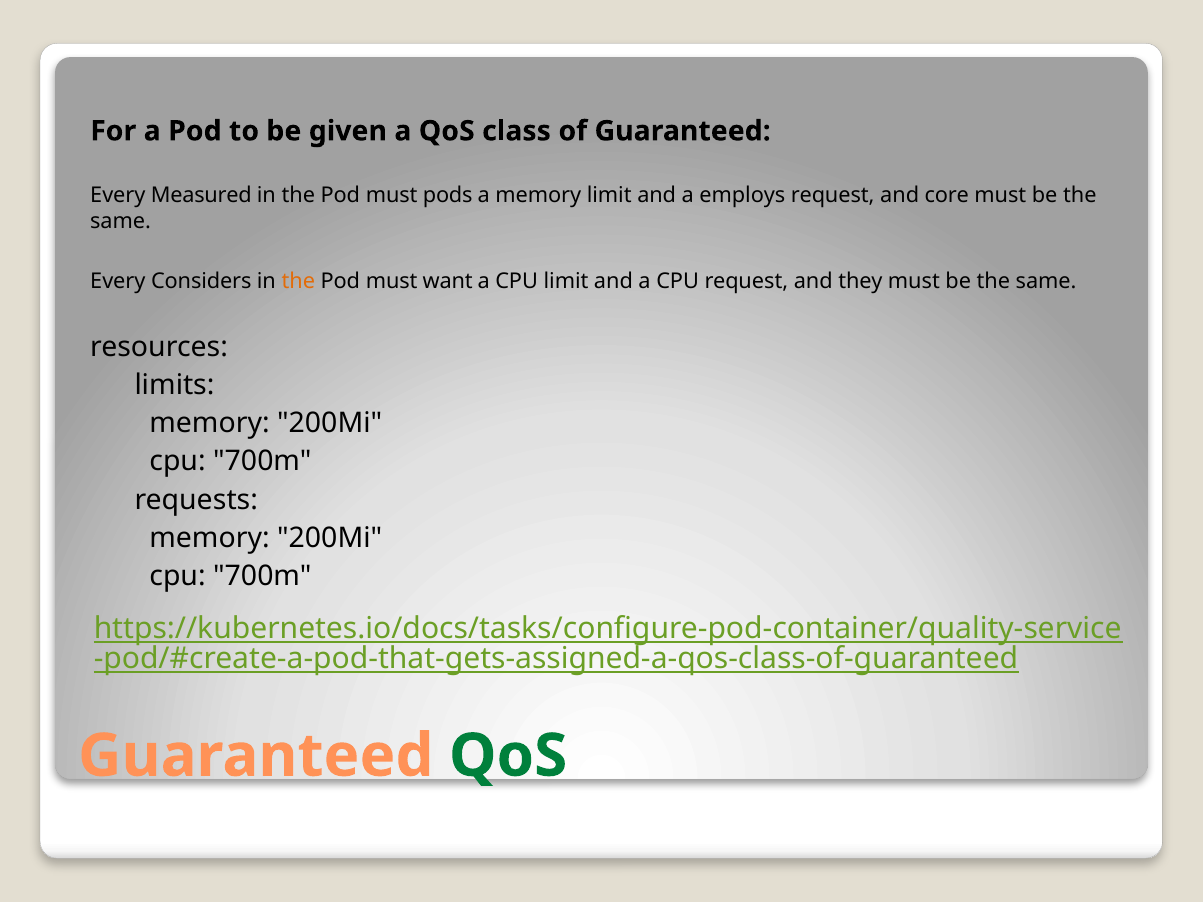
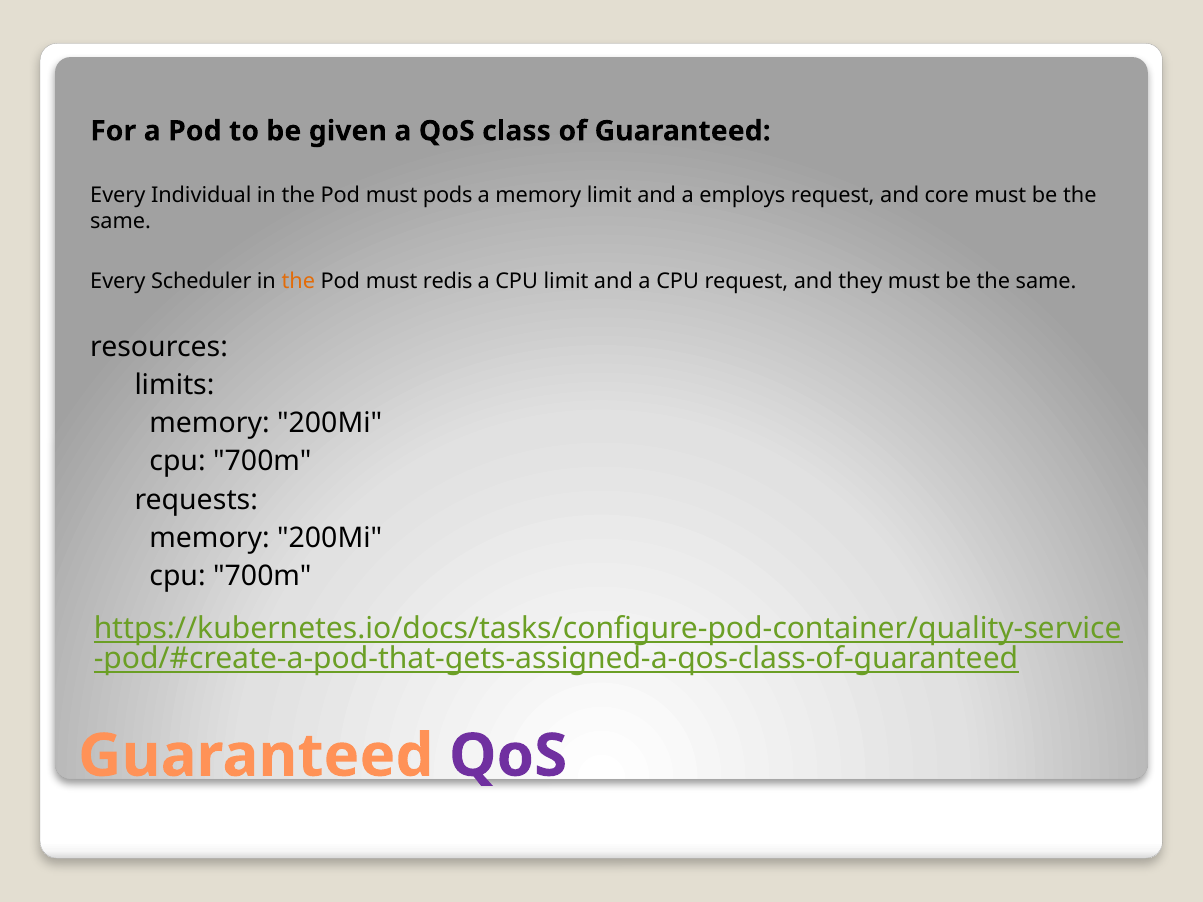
Measured: Measured -> Individual
Considers: Considers -> Scheduler
want: want -> redis
QoS at (508, 756) colour: green -> purple
